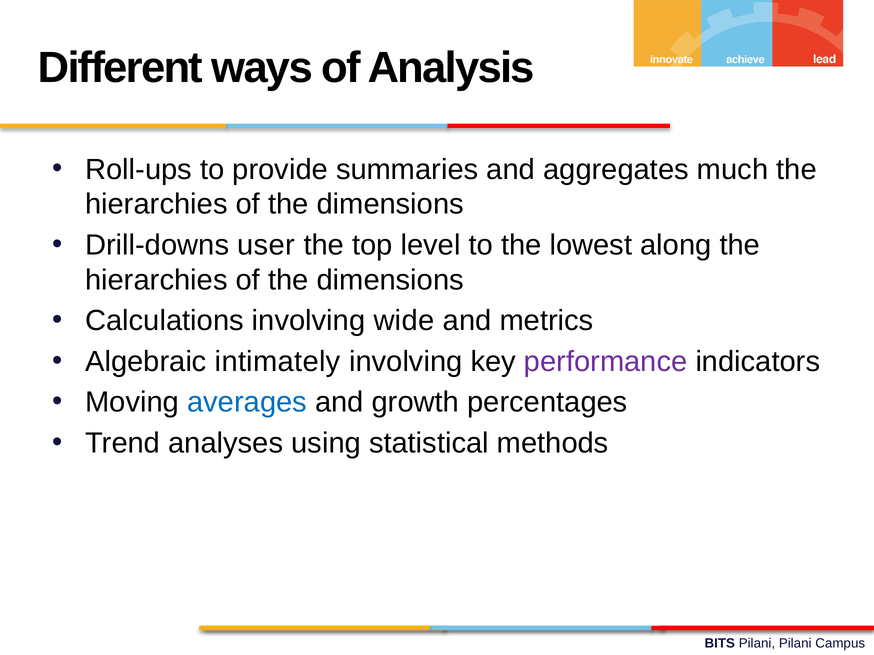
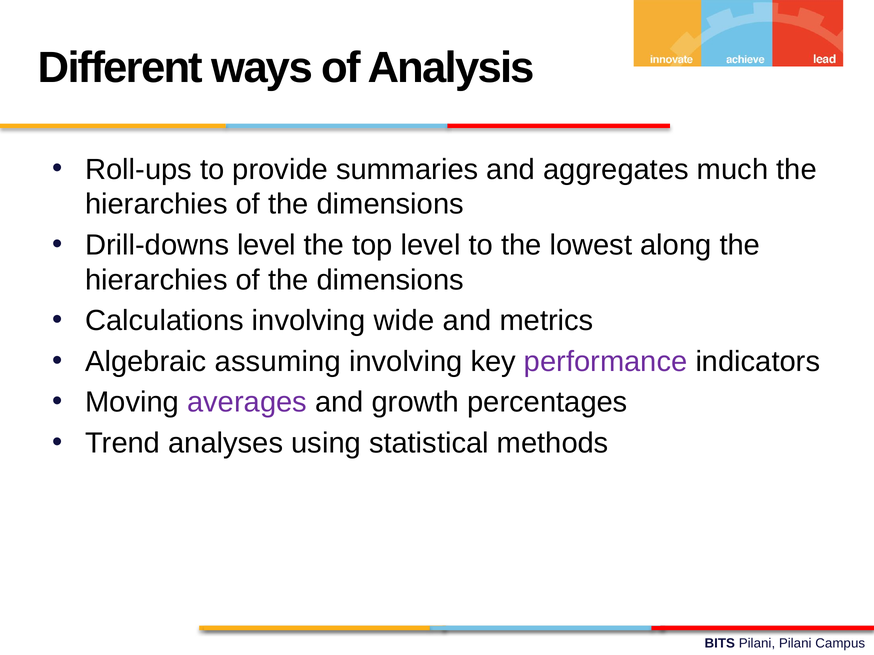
Drill-downs user: user -> level
intimately: intimately -> assuming
averages colour: blue -> purple
